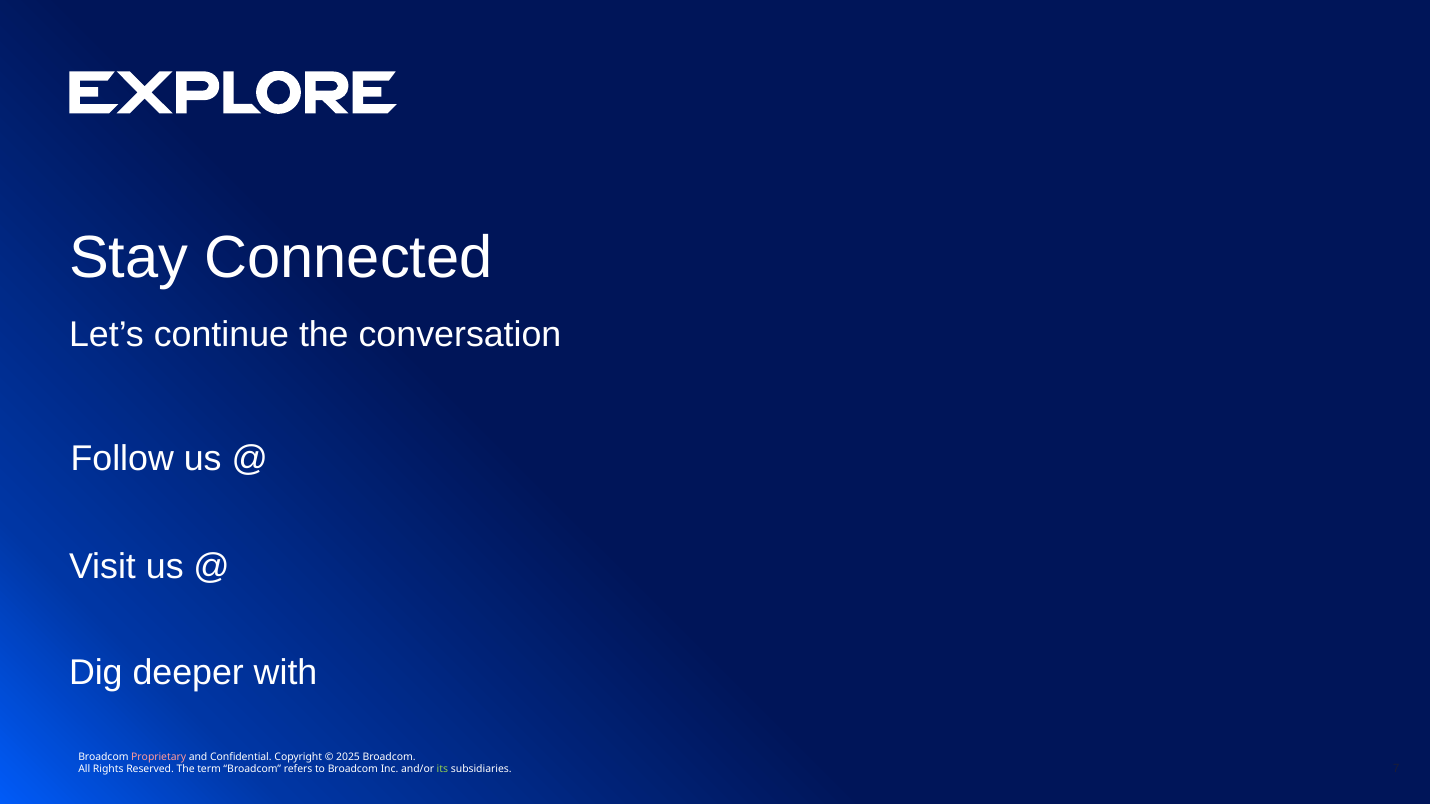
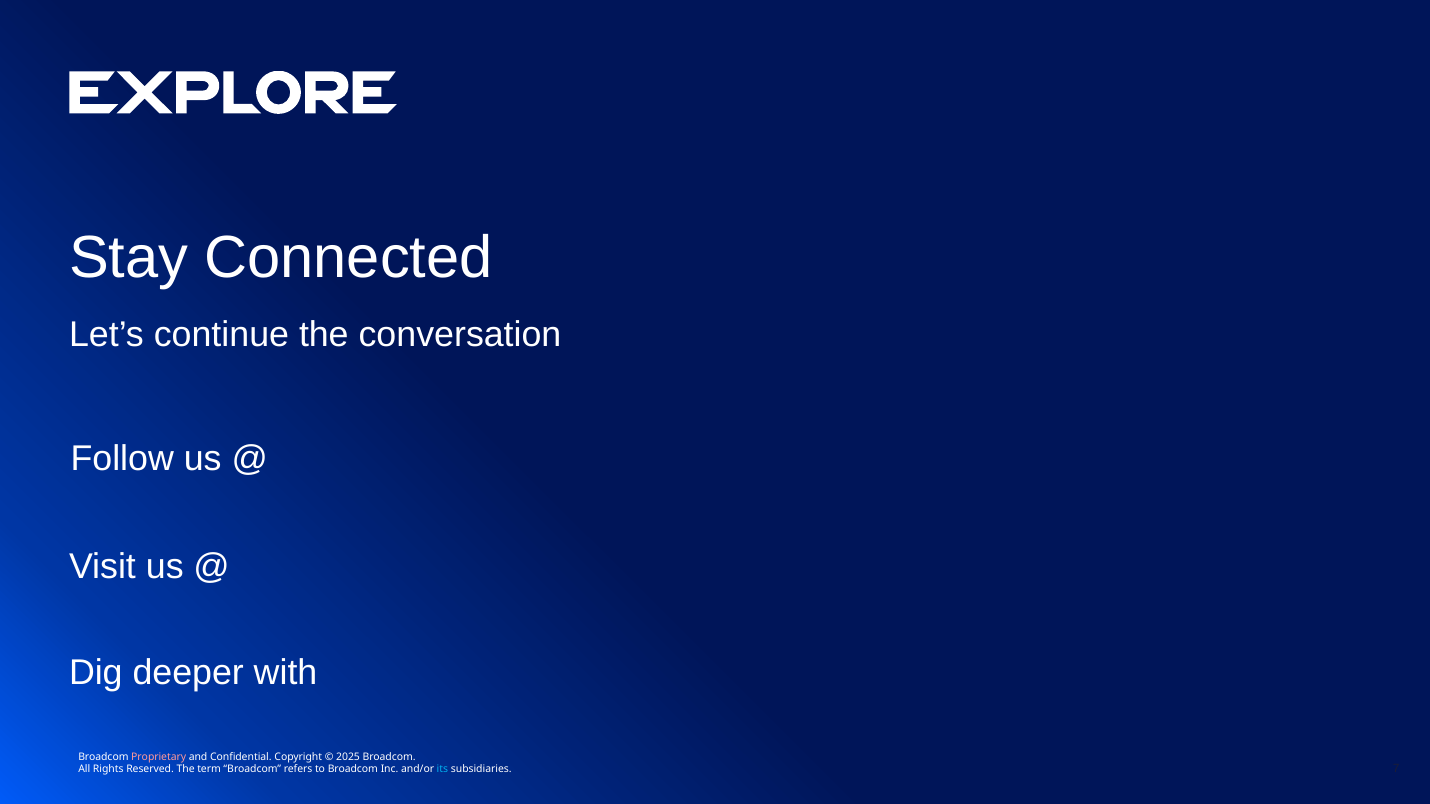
its colour: light green -> light blue
